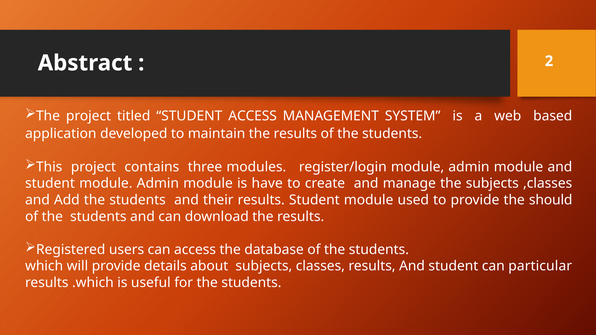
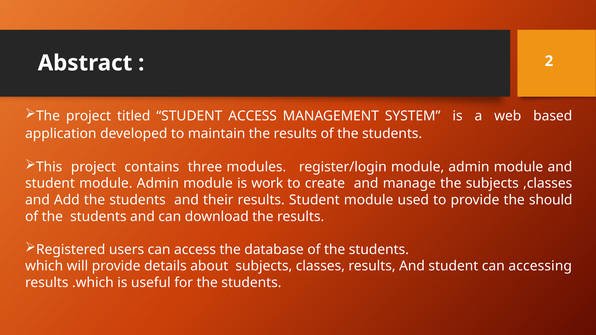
have: have -> work
particular: particular -> accessing
